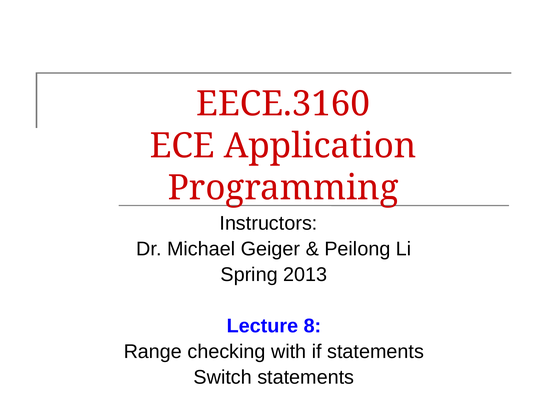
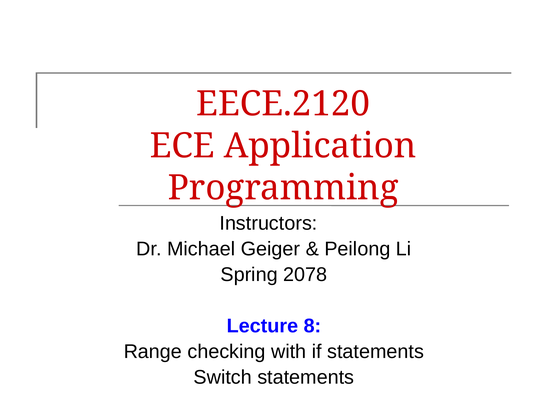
EECE.3160: EECE.3160 -> EECE.2120
2013: 2013 -> 2078
